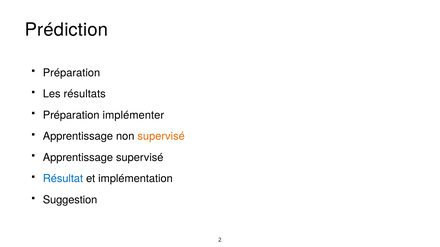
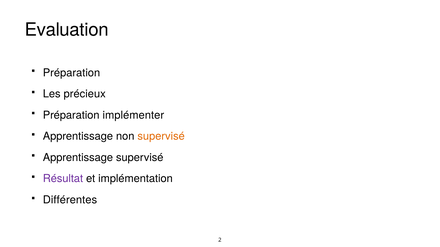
Prédiction: Prédiction -> Evaluation
résultats: résultats -> précieux
Résultat colour: blue -> purple
Suggestion: Suggestion -> Différentes
